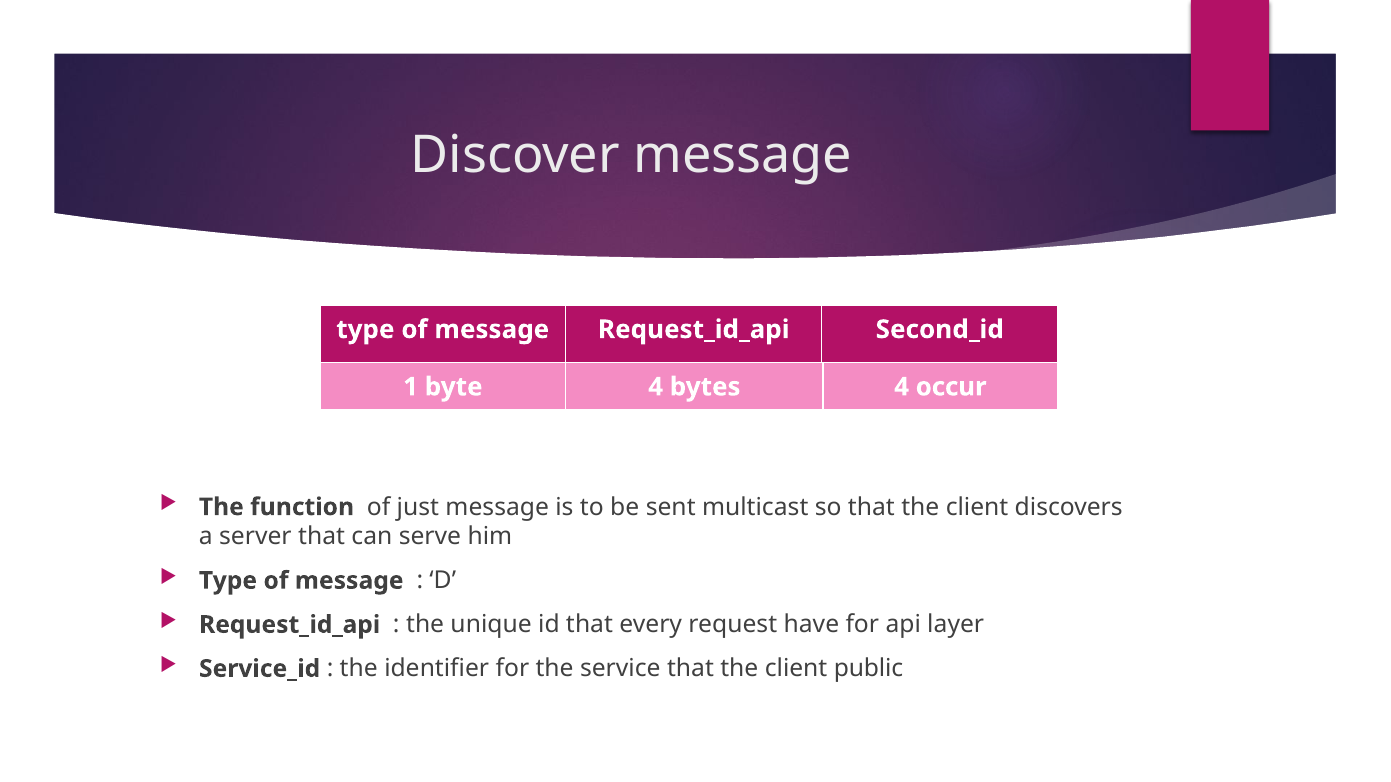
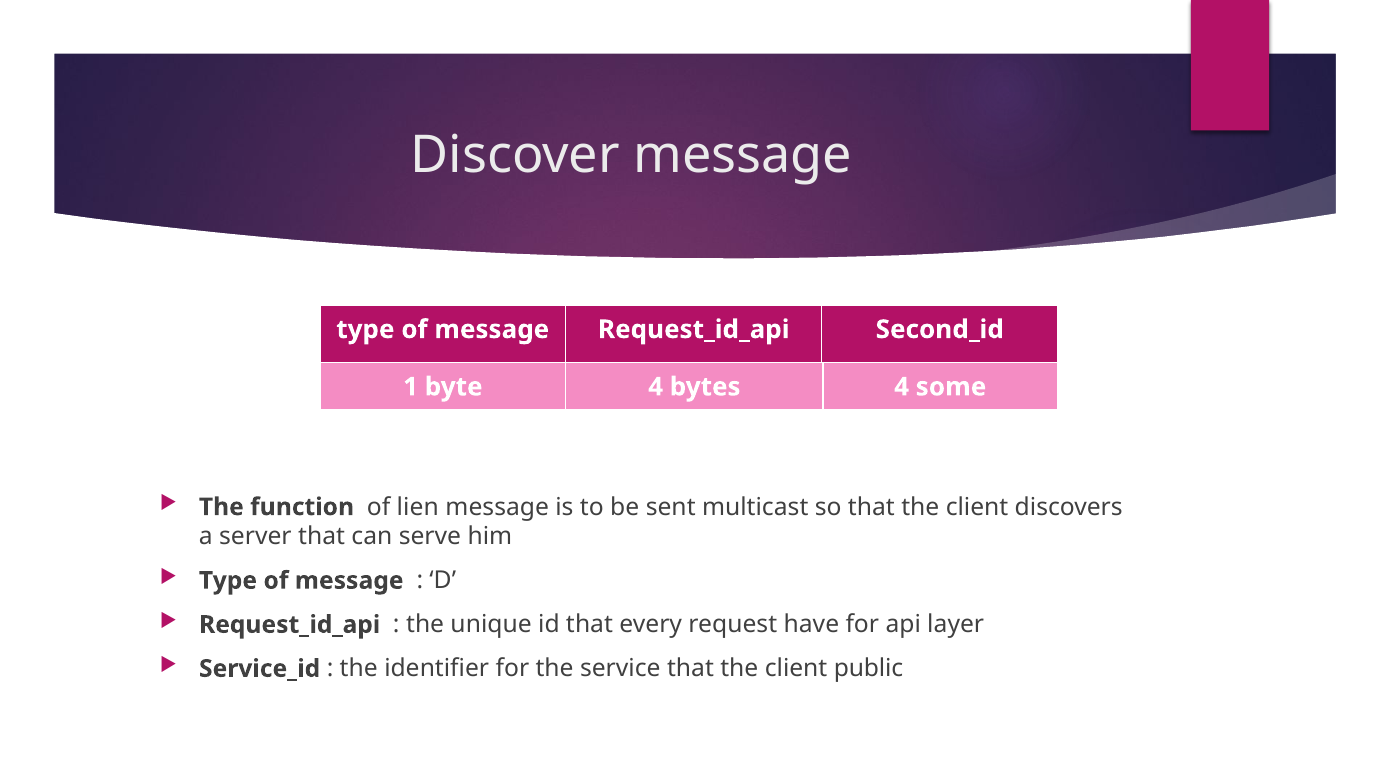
occur: occur -> some
just: just -> lien
